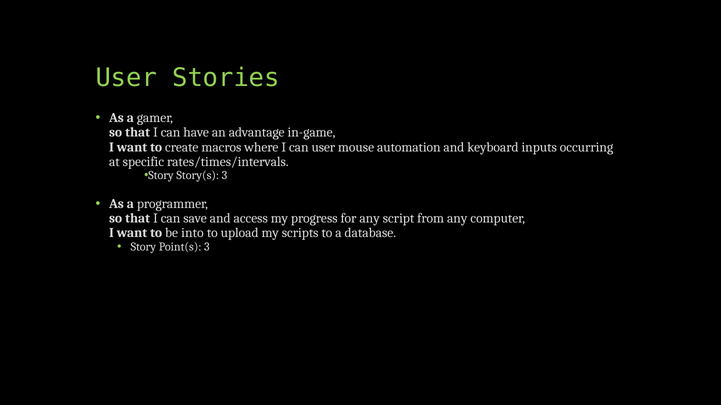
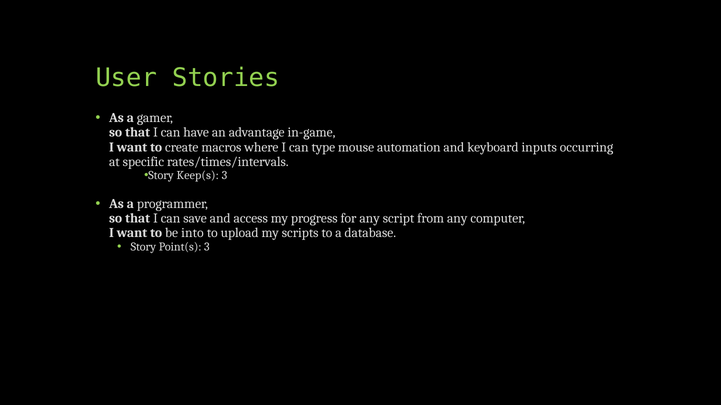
can user: user -> type
Story(s: Story(s -> Keep(s
